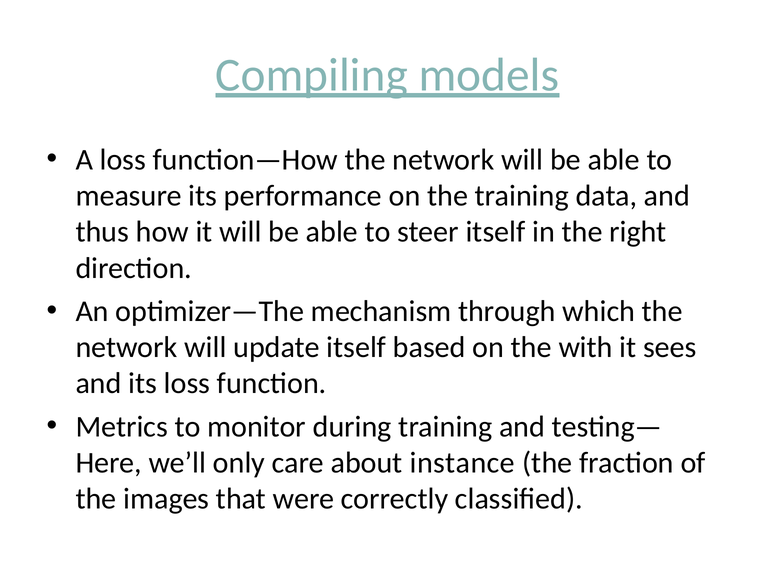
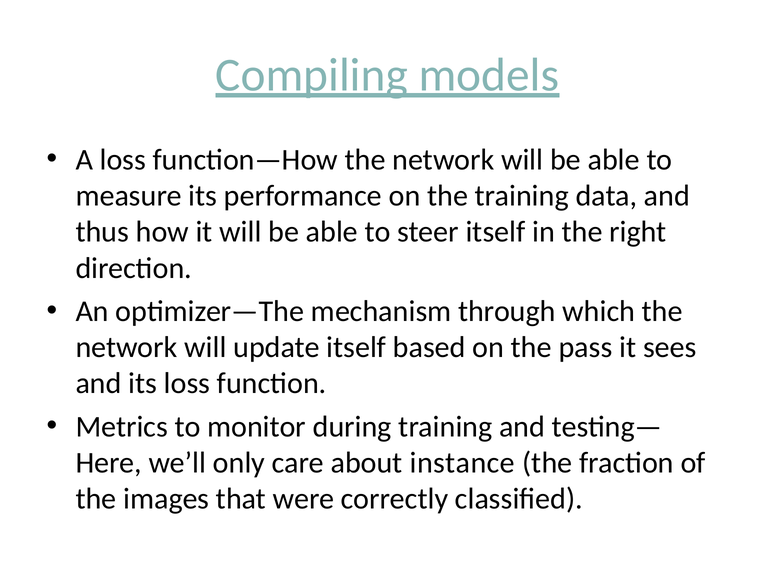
with: with -> pass
